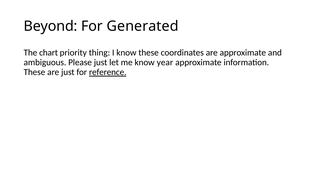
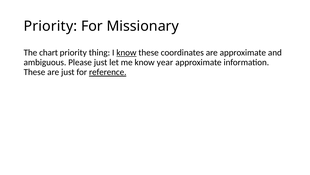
Beyond at (51, 26): Beyond -> Priority
Generated: Generated -> Missionary
know at (126, 52) underline: none -> present
